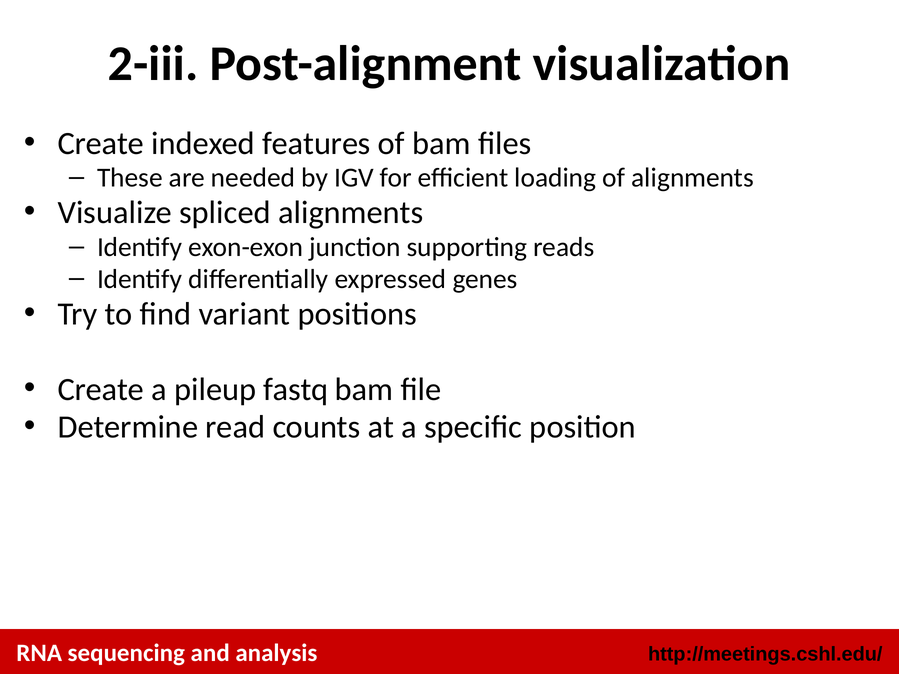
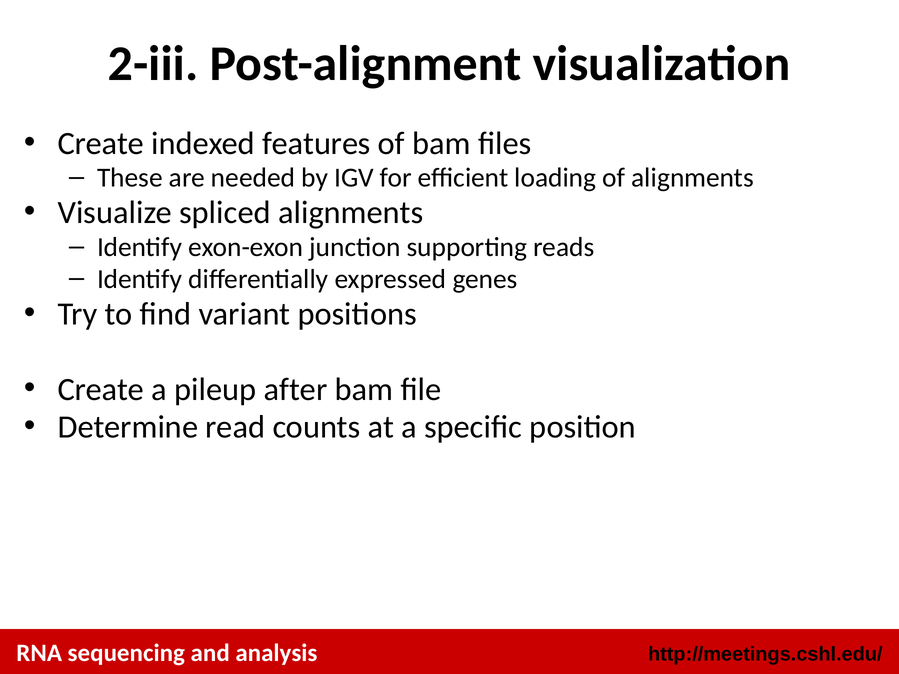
fastq: fastq -> after
